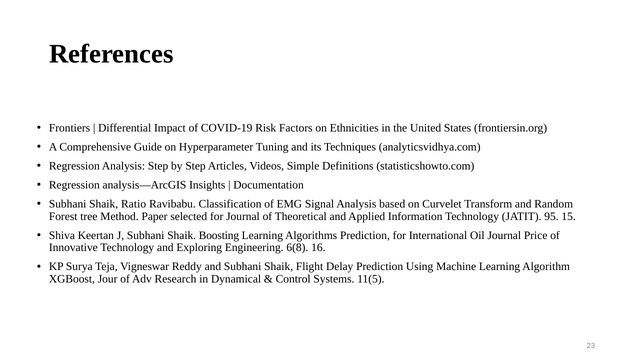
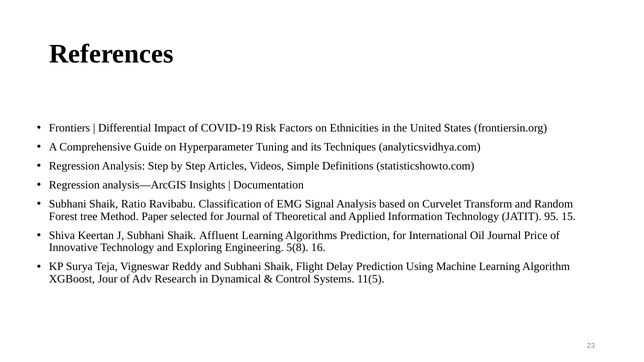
Boosting: Boosting -> Affluent
6(8: 6(8 -> 5(8
